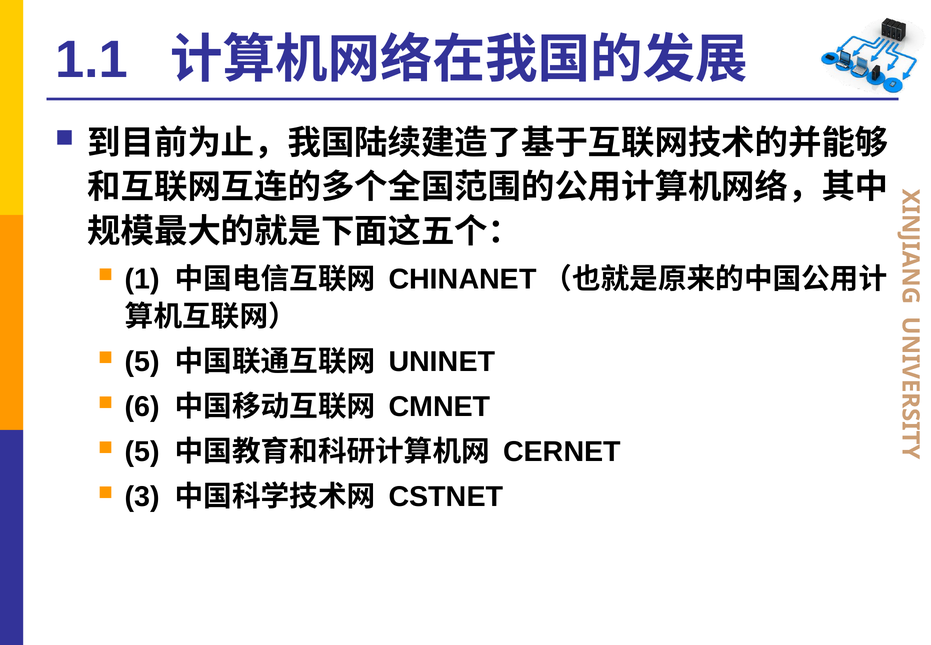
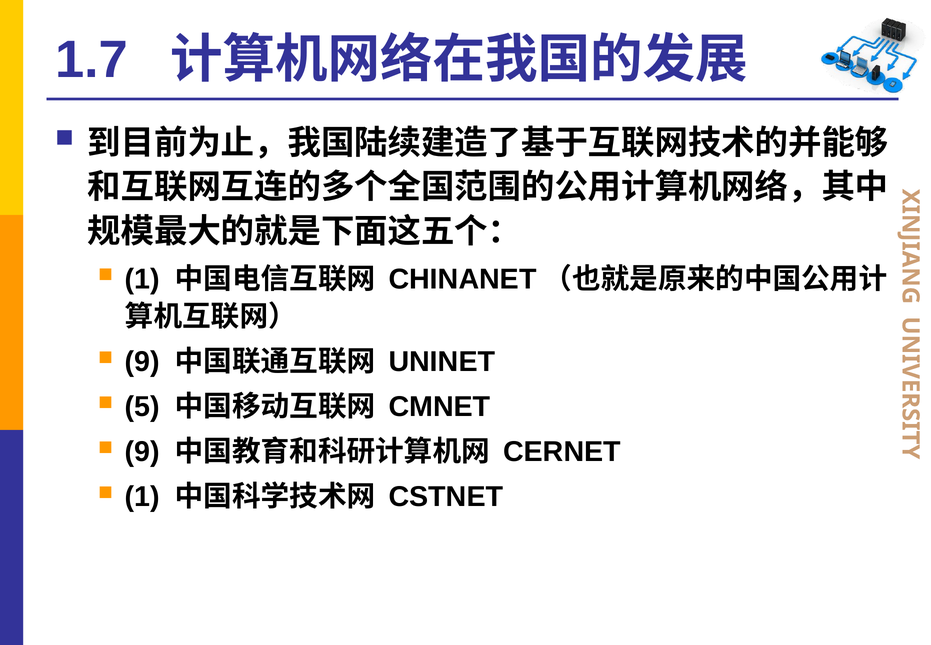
1.1: 1.1 -> 1.7
5 at (142, 362): 5 -> 9
6: 6 -> 5
5 at (142, 452): 5 -> 9
3 at (142, 497): 3 -> 1
